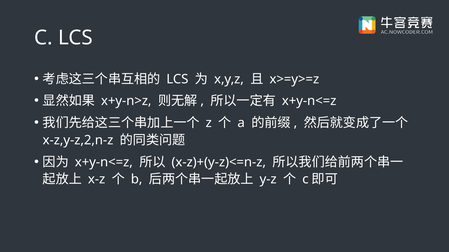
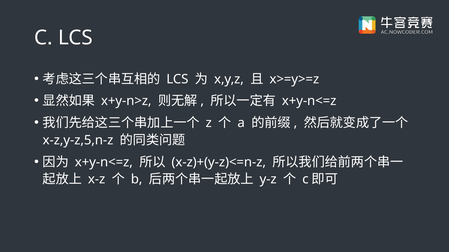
x-z,y-z,2,n-z: x-z,y-z,2,n-z -> x-z,y-z,5,n-z
